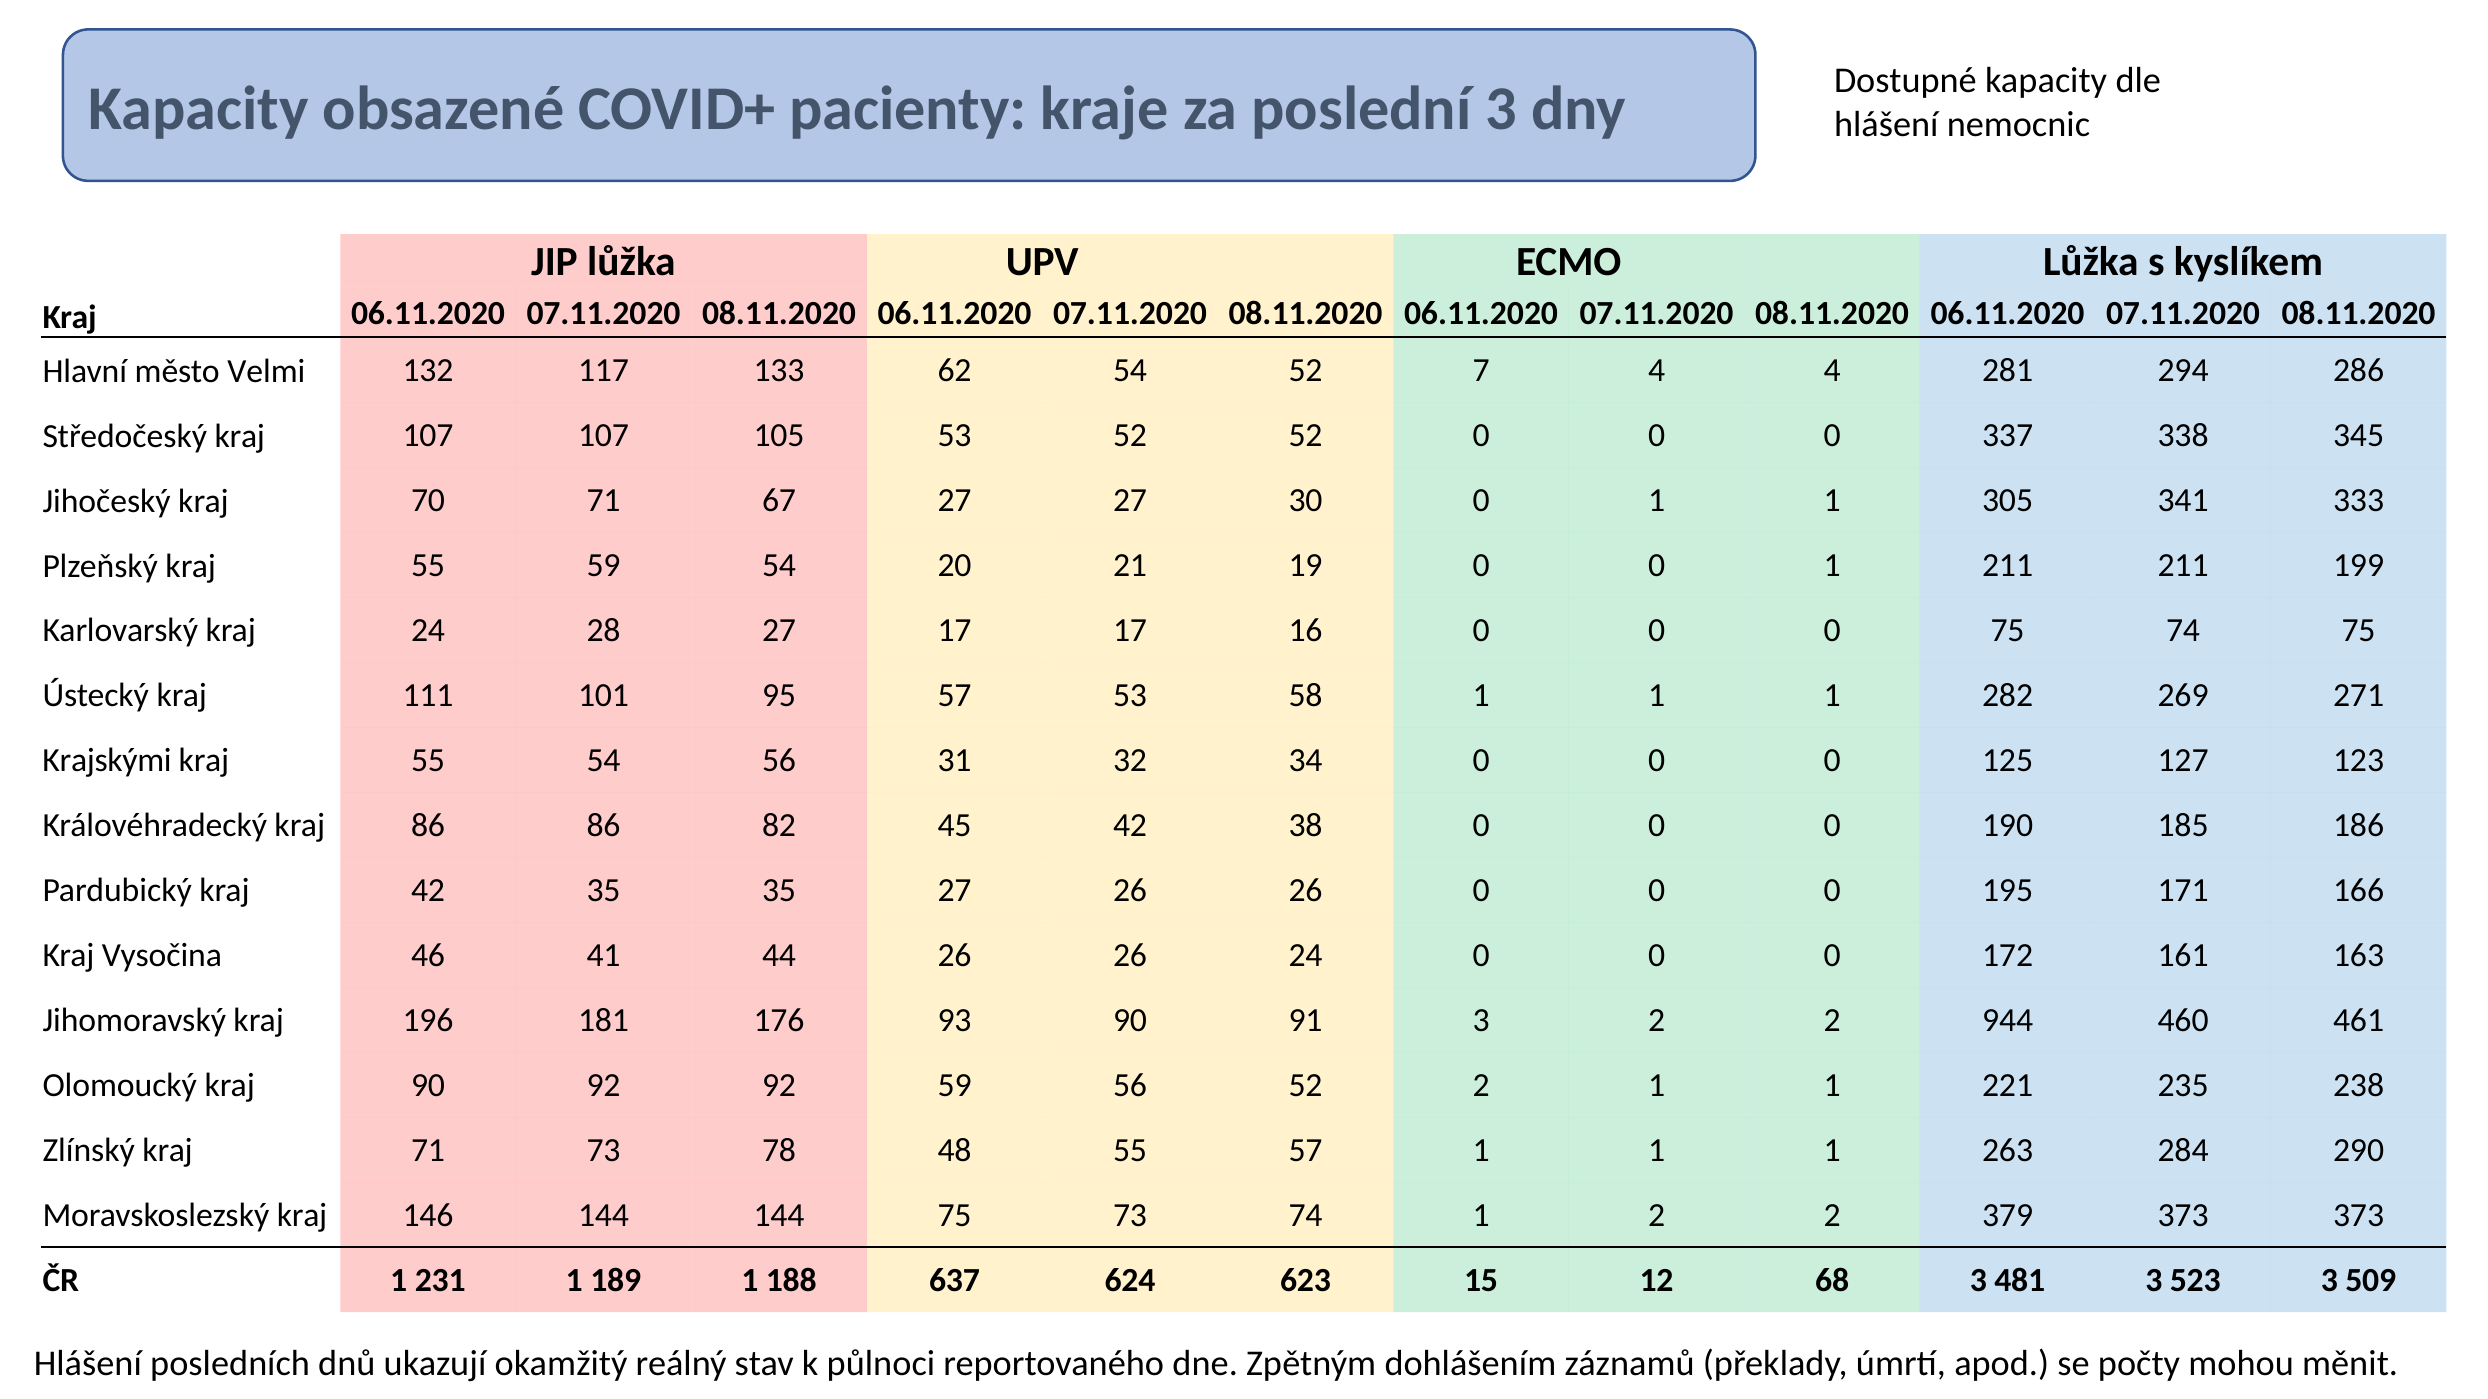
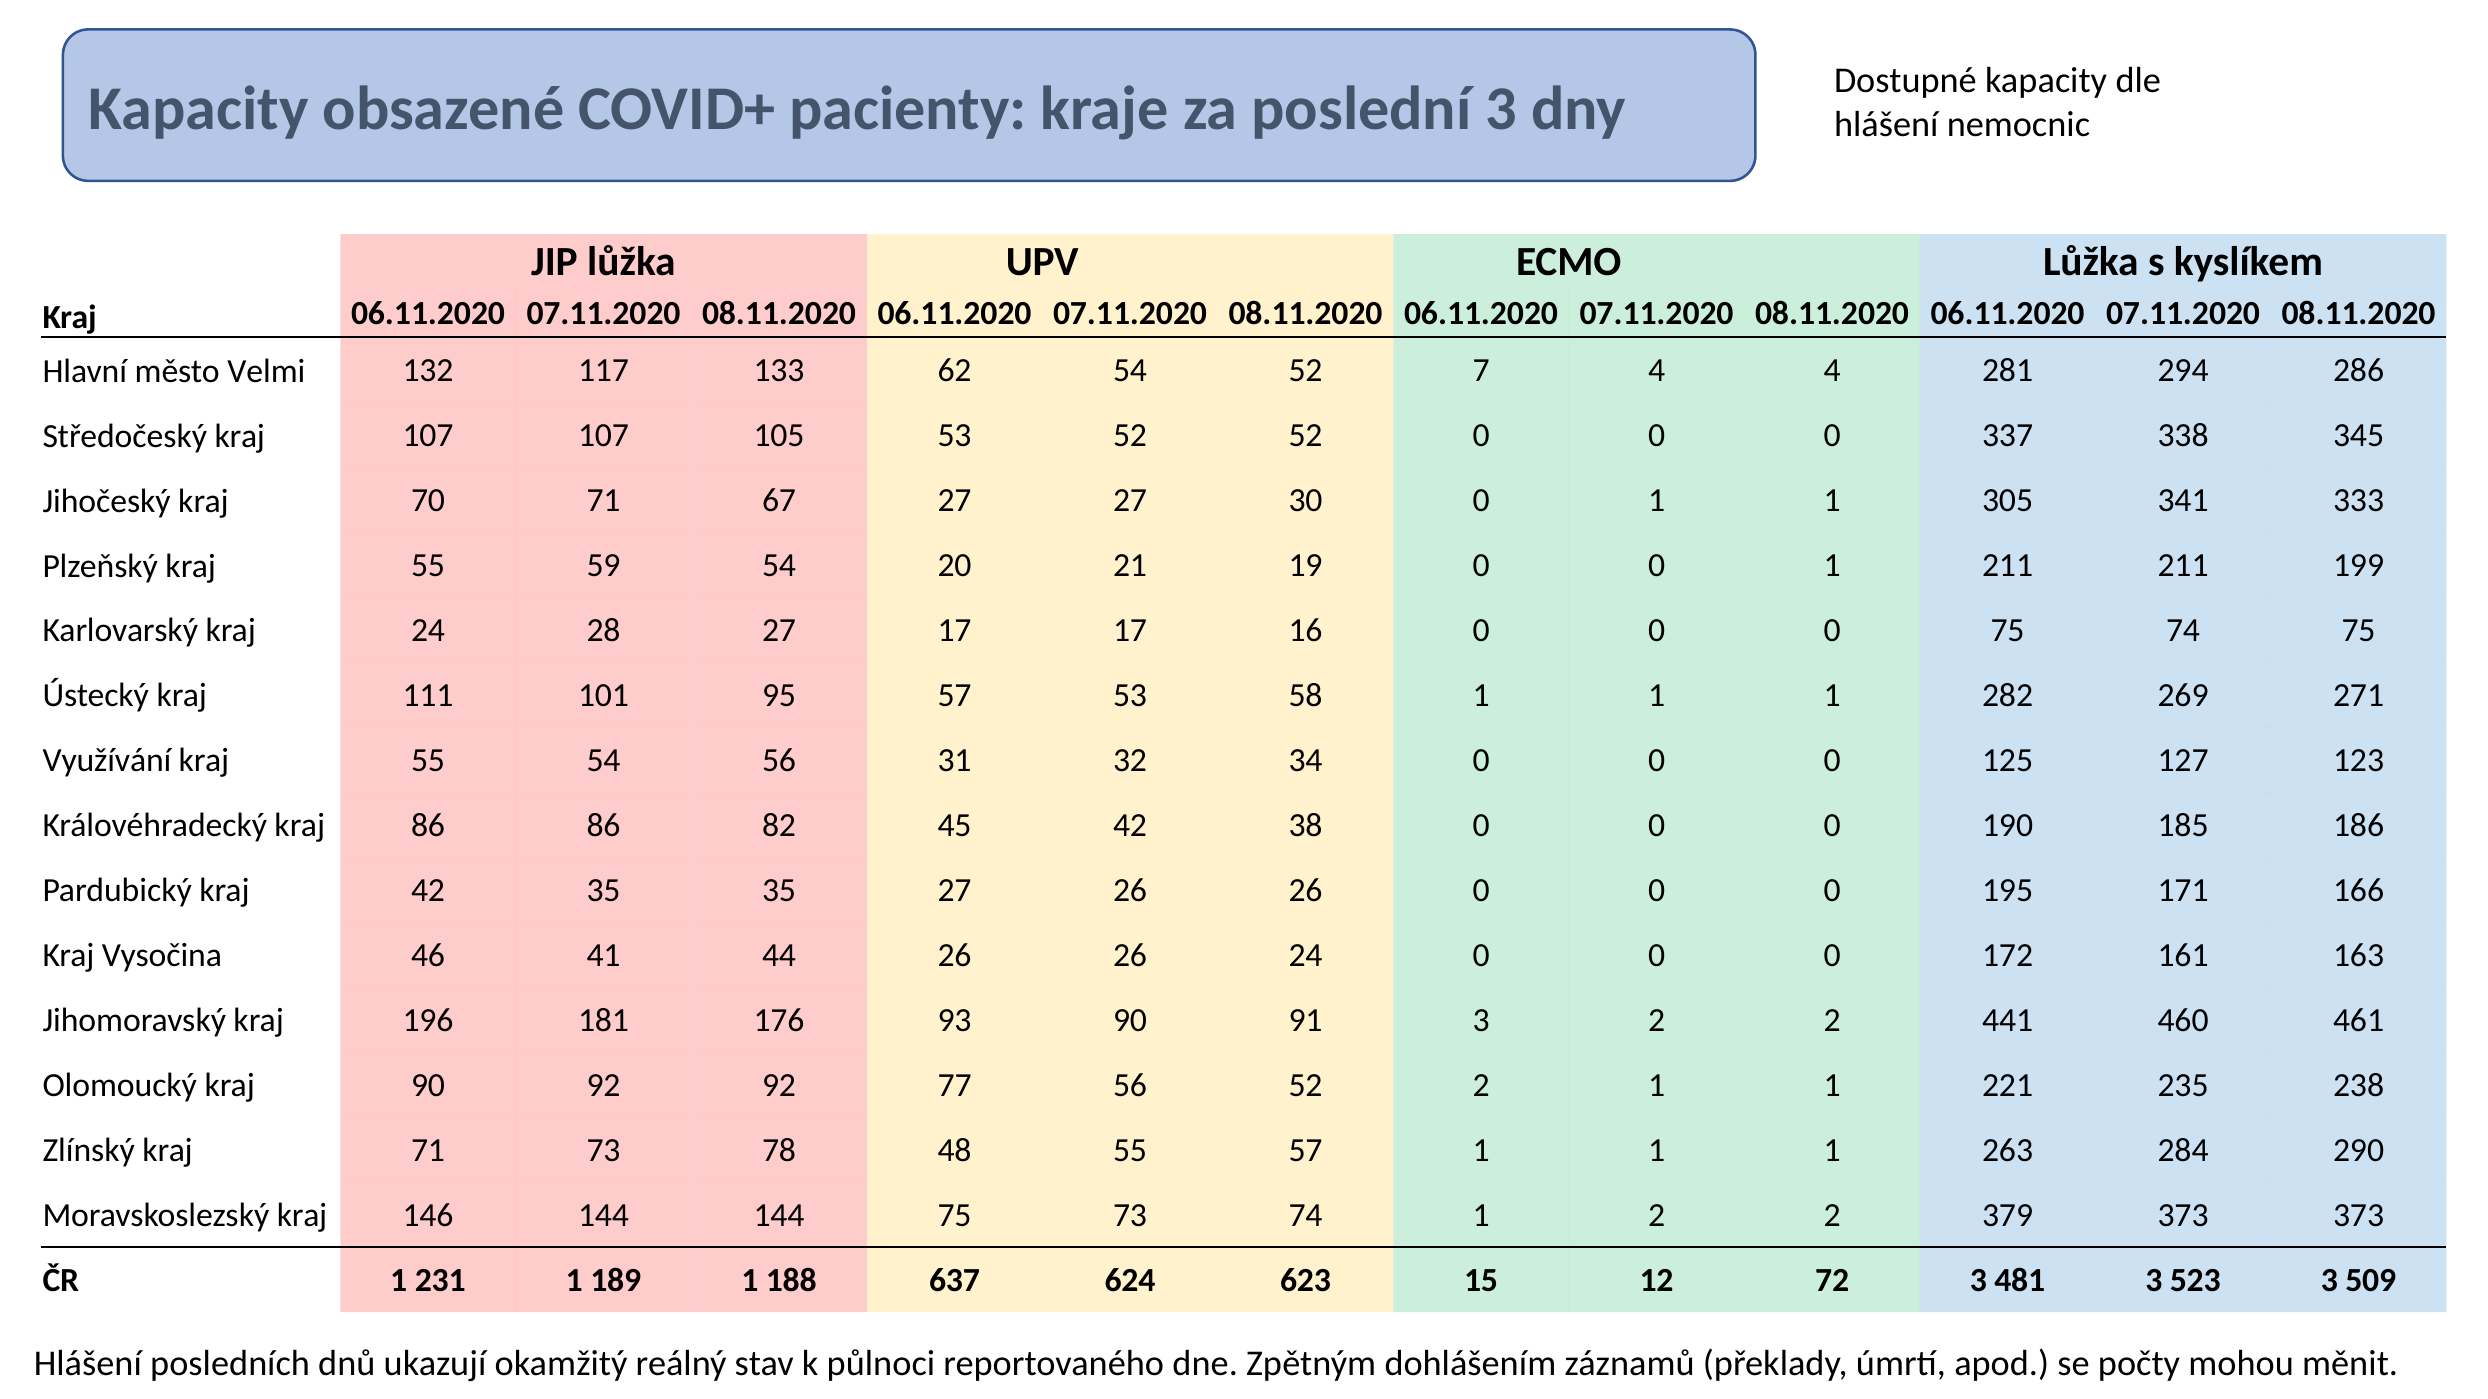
Krajskými: Krajskými -> Využívání
944: 944 -> 441
92 59: 59 -> 77
68: 68 -> 72
